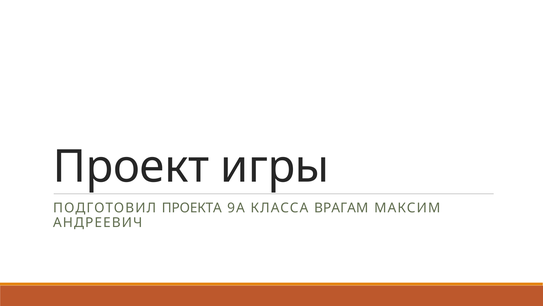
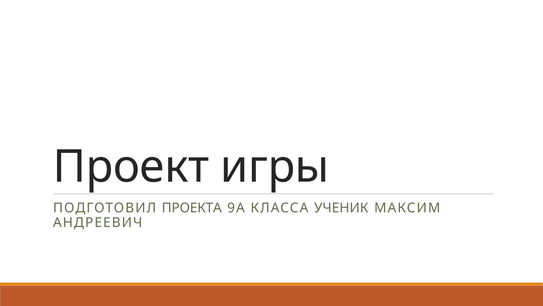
ВРАГАМ: ВРАГАМ -> УЧЕНИК
